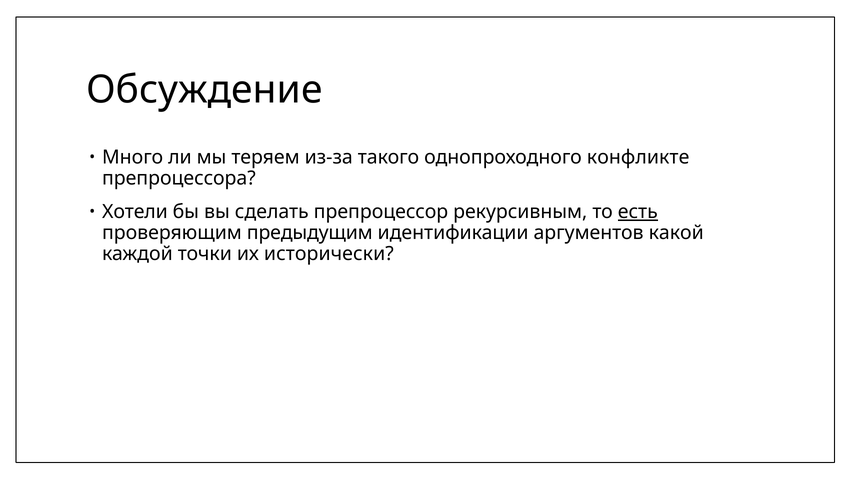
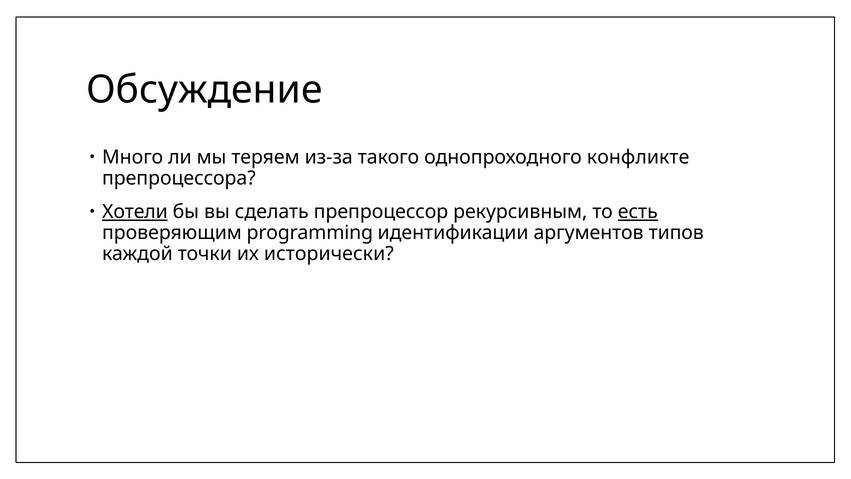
Хотели underline: none -> present
предыдущим: предыдущим -> programming
какой: какой -> типов
